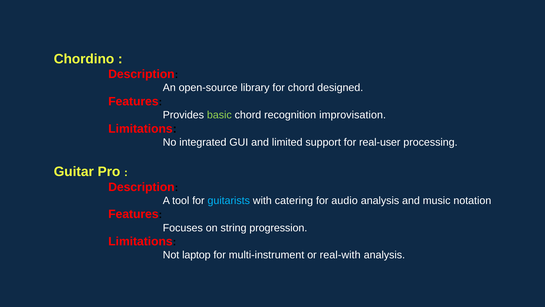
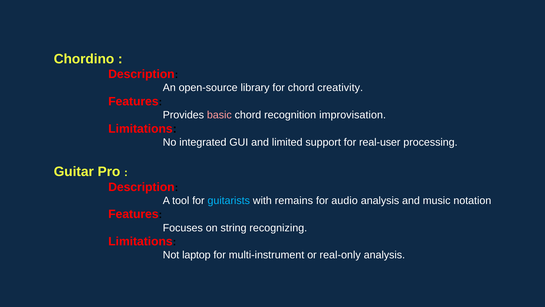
designed: designed -> creativity
basic colour: light green -> pink
catering: catering -> remains
progression: progression -> recognizing
real-with: real-with -> real-only
